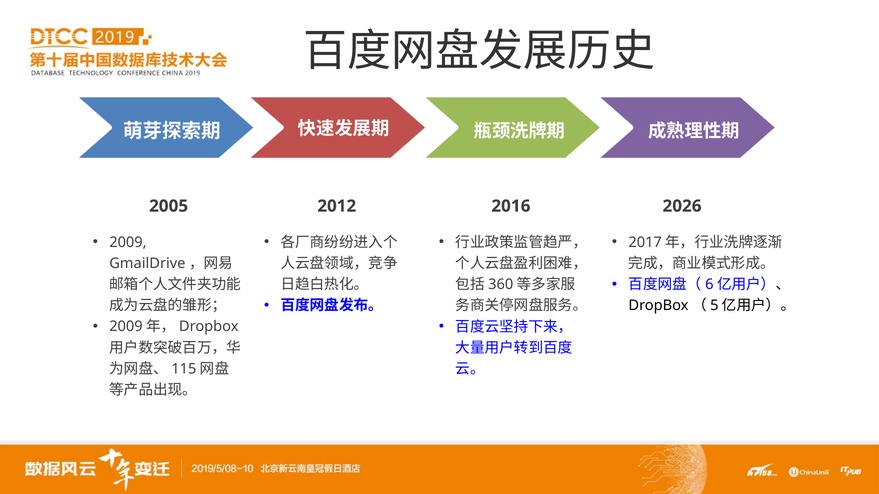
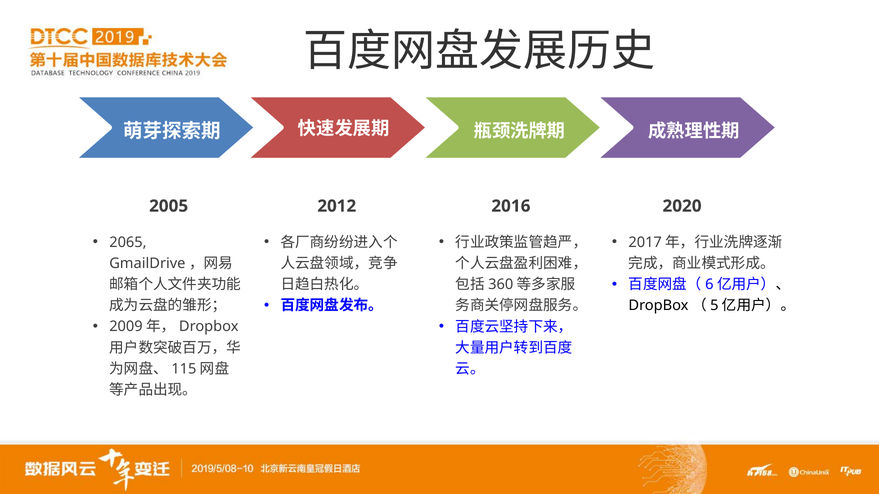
2026: 2026 -> 2020
2009: 2009 -> 2065
